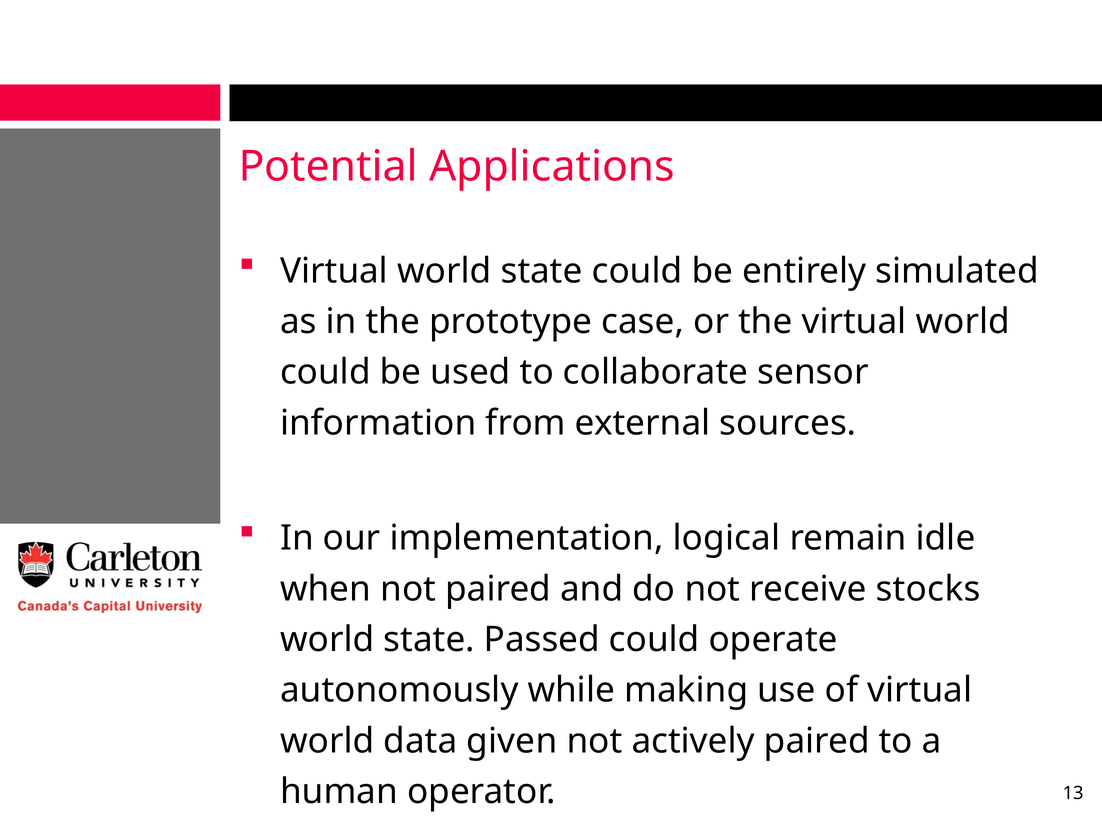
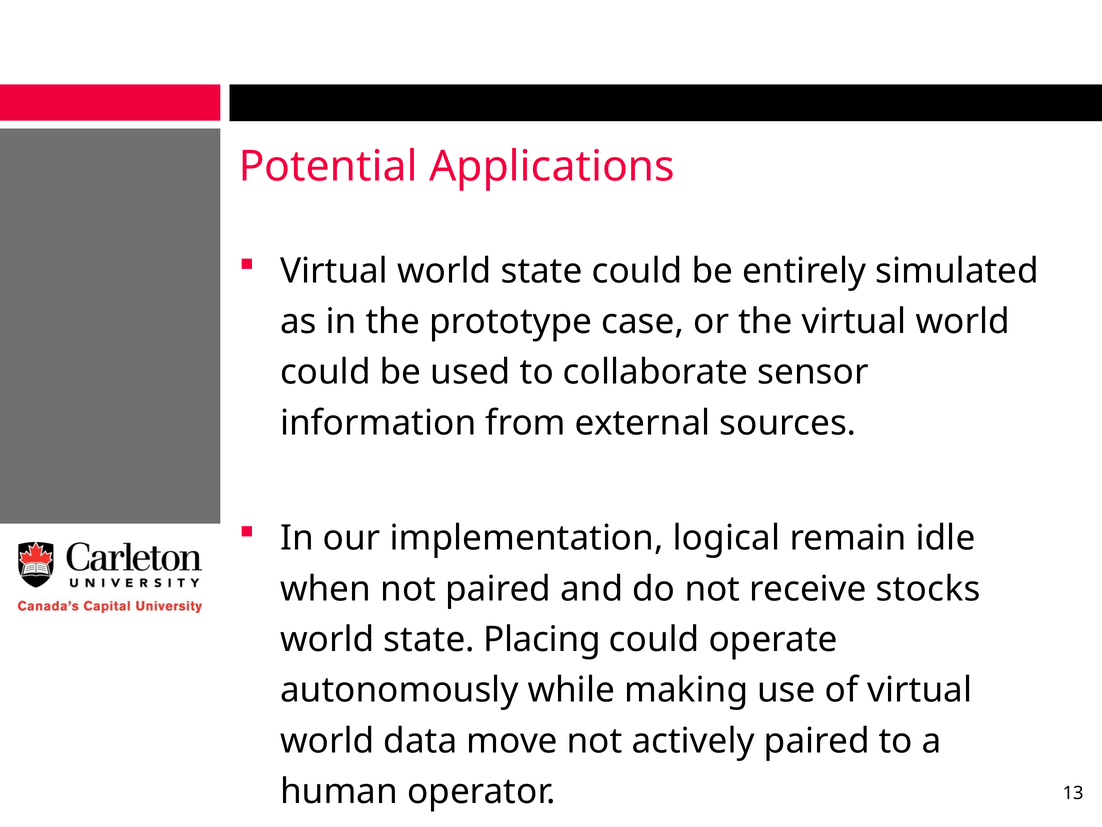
Passed: Passed -> Placing
given: given -> move
